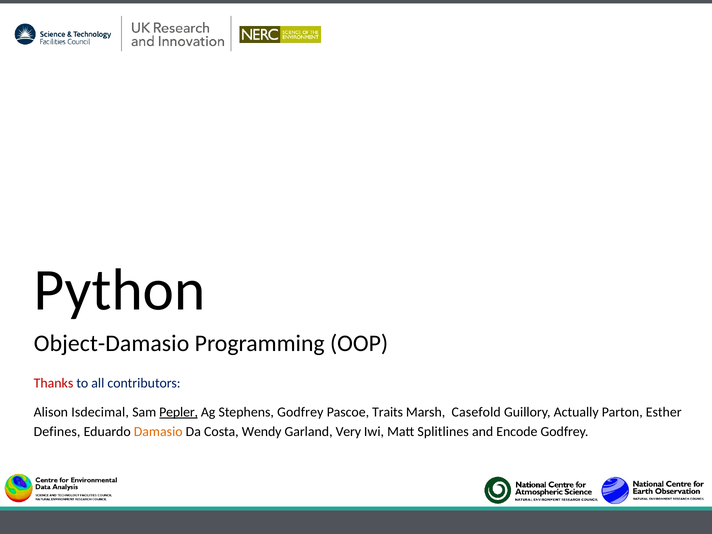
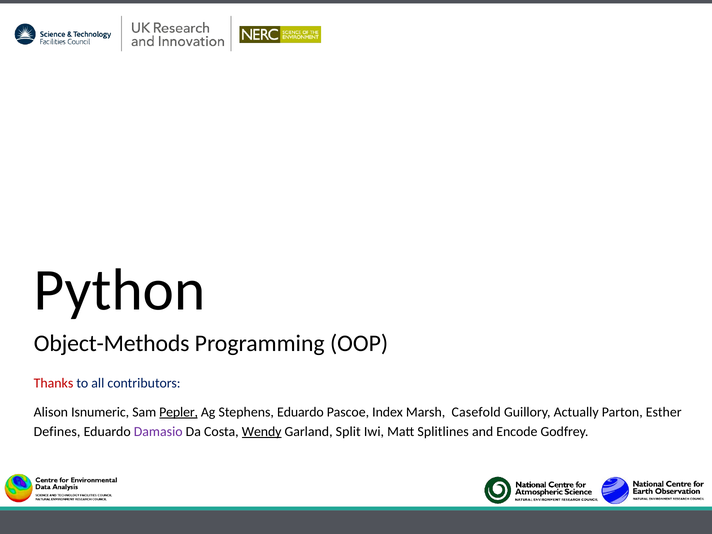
Object-Damasio: Object-Damasio -> Object-Methods
Isdecimal: Isdecimal -> Isnumeric
Stephens Godfrey: Godfrey -> Eduardo
Traits: Traits -> Index
Damasio colour: orange -> purple
Wendy underline: none -> present
Very: Very -> Split
